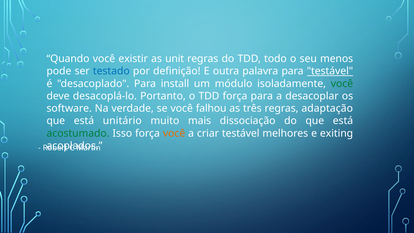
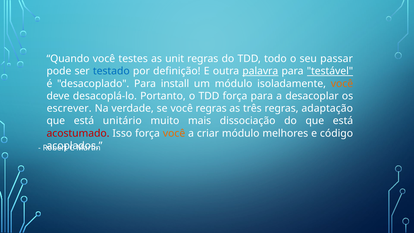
existir: existir -> testes
menos: menos -> passar
palavra underline: none -> present
você at (342, 84) colour: green -> orange
software: software -> escrever
você falhou: falhou -> regras
acostumado colour: green -> red
criar testável: testável -> módulo
exiting: exiting -> código
